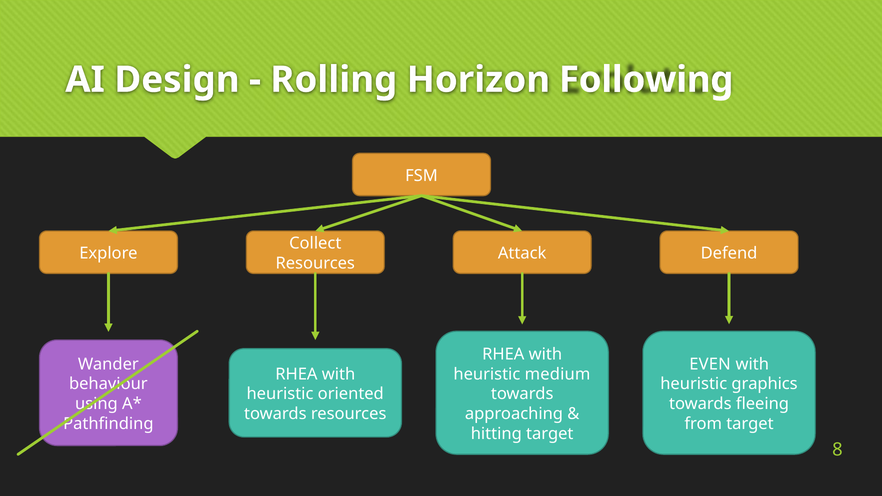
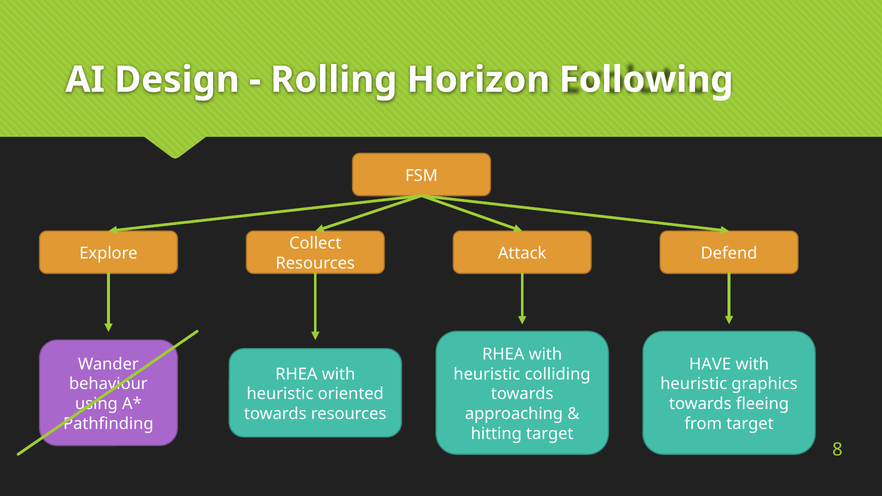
EVEN: EVEN -> HAVE
medium: medium -> colliding
